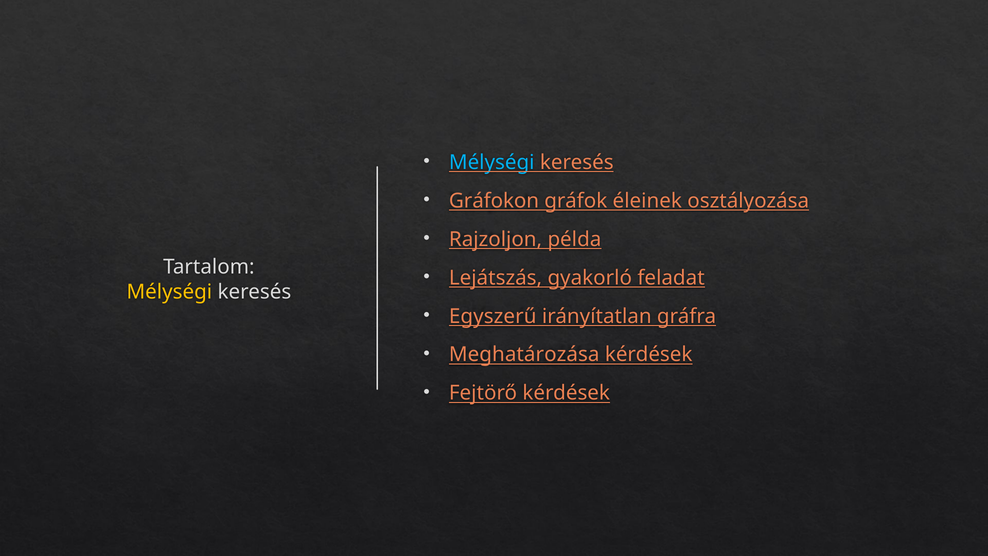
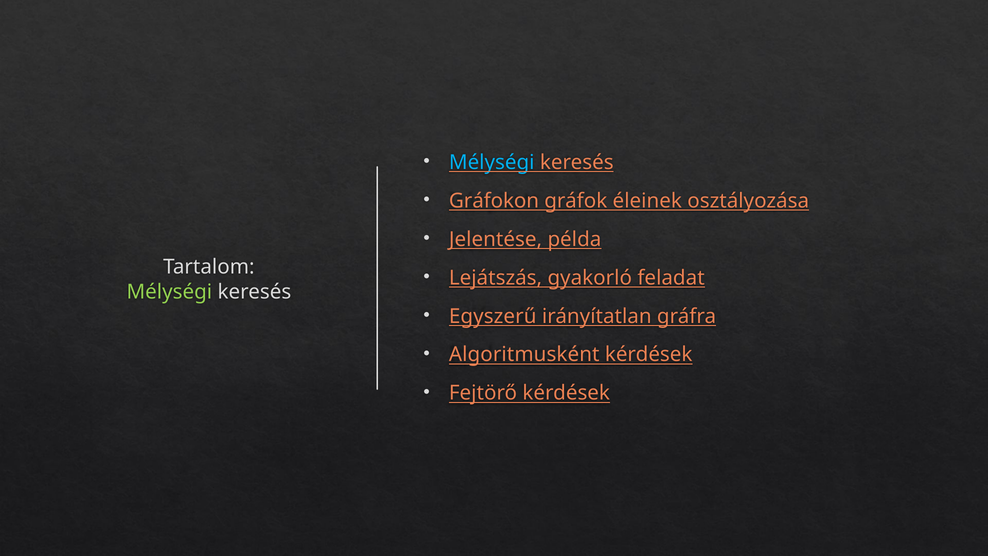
Rajzoljon: Rajzoljon -> Jelentése
Mélységi at (169, 292) colour: yellow -> light green
Meghatározása: Meghatározása -> Algoritmusként
